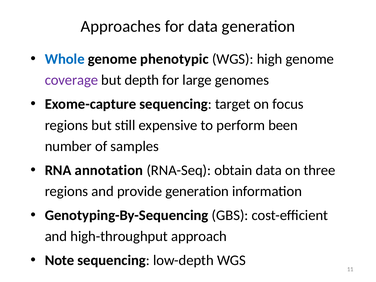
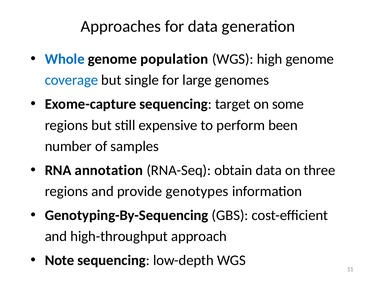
phenotypic: phenotypic -> population
coverage colour: purple -> blue
depth: depth -> single
focus: focus -> some
provide generation: generation -> genotypes
